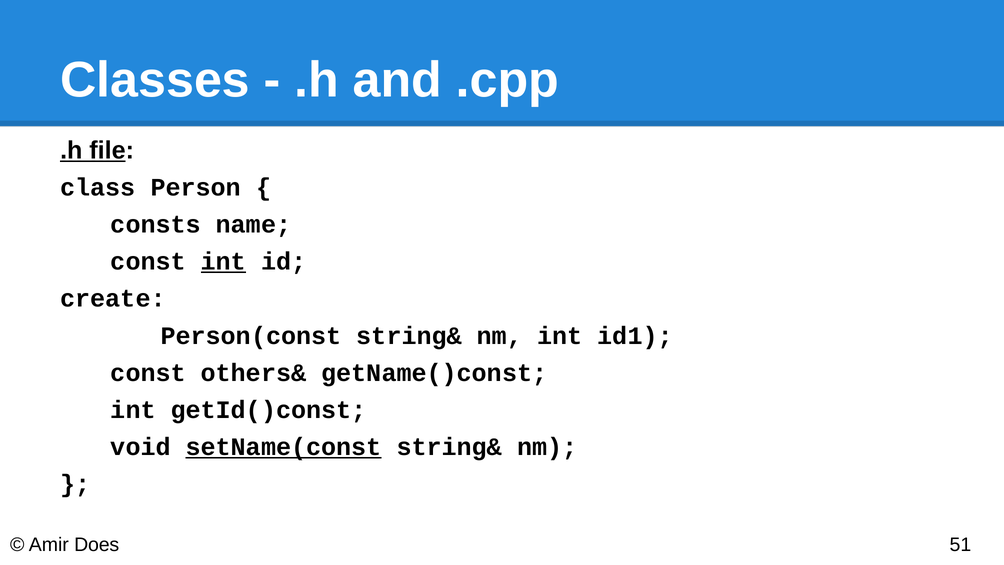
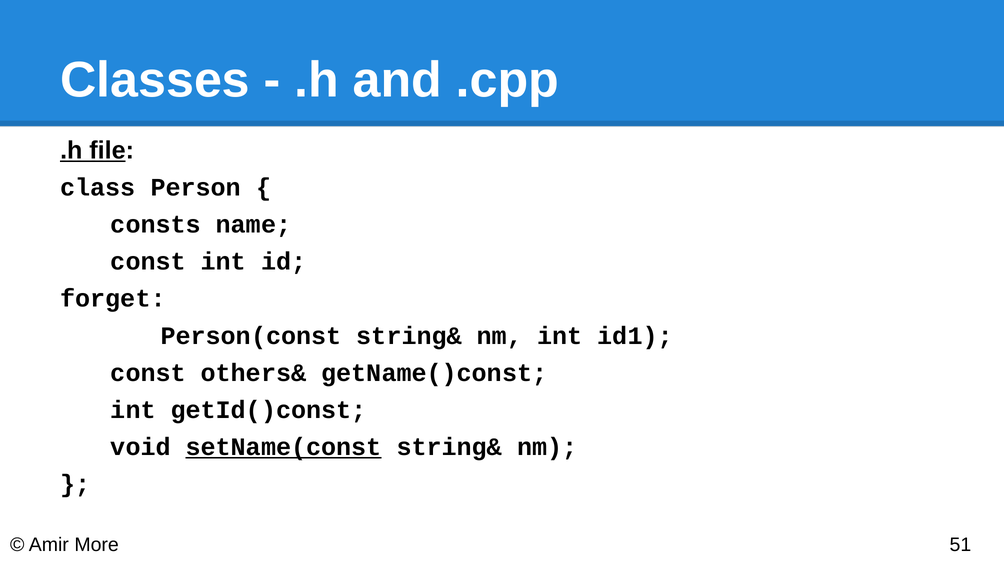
int at (223, 261) underline: present -> none
create: create -> forget
Does: Does -> More
